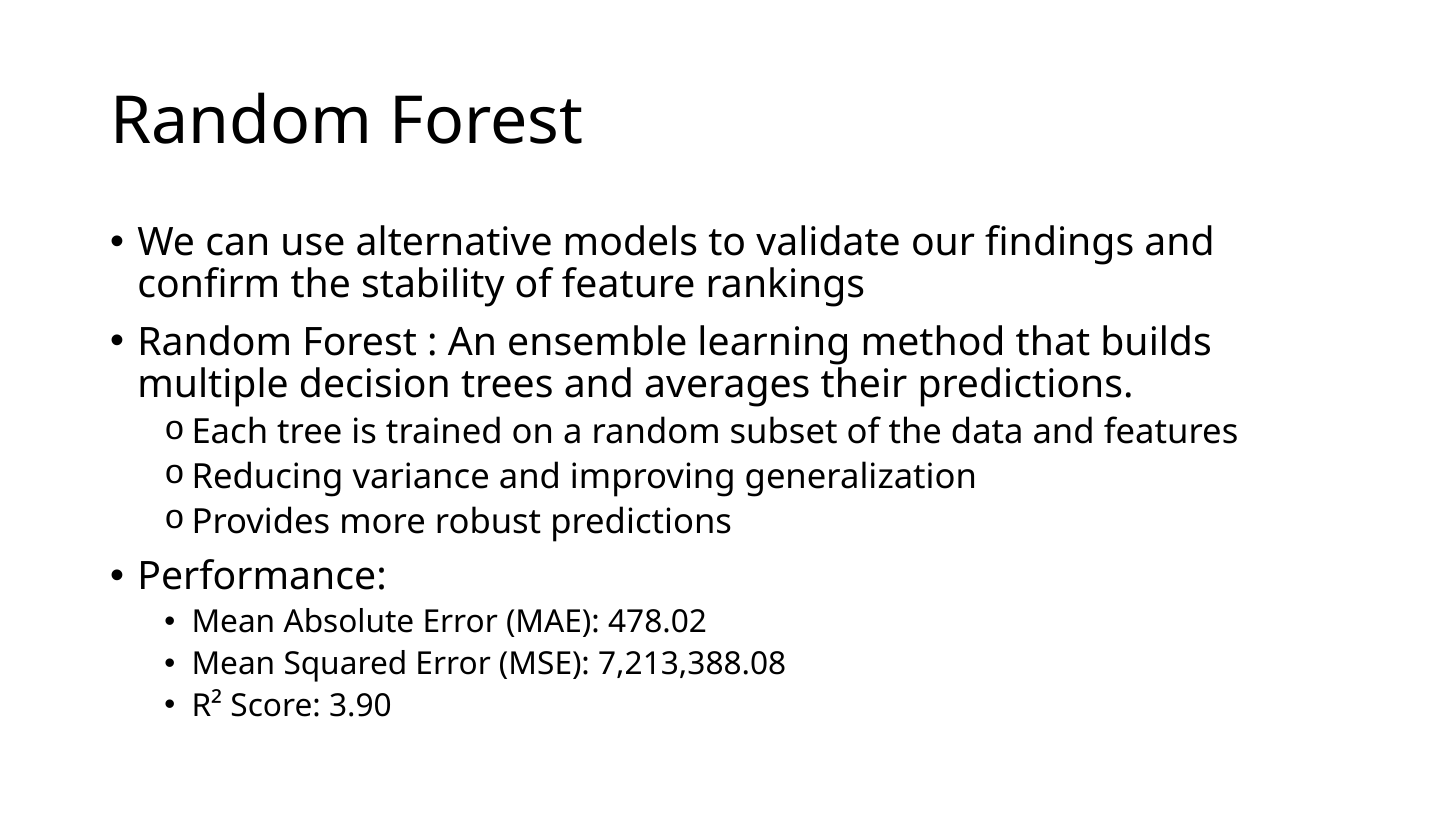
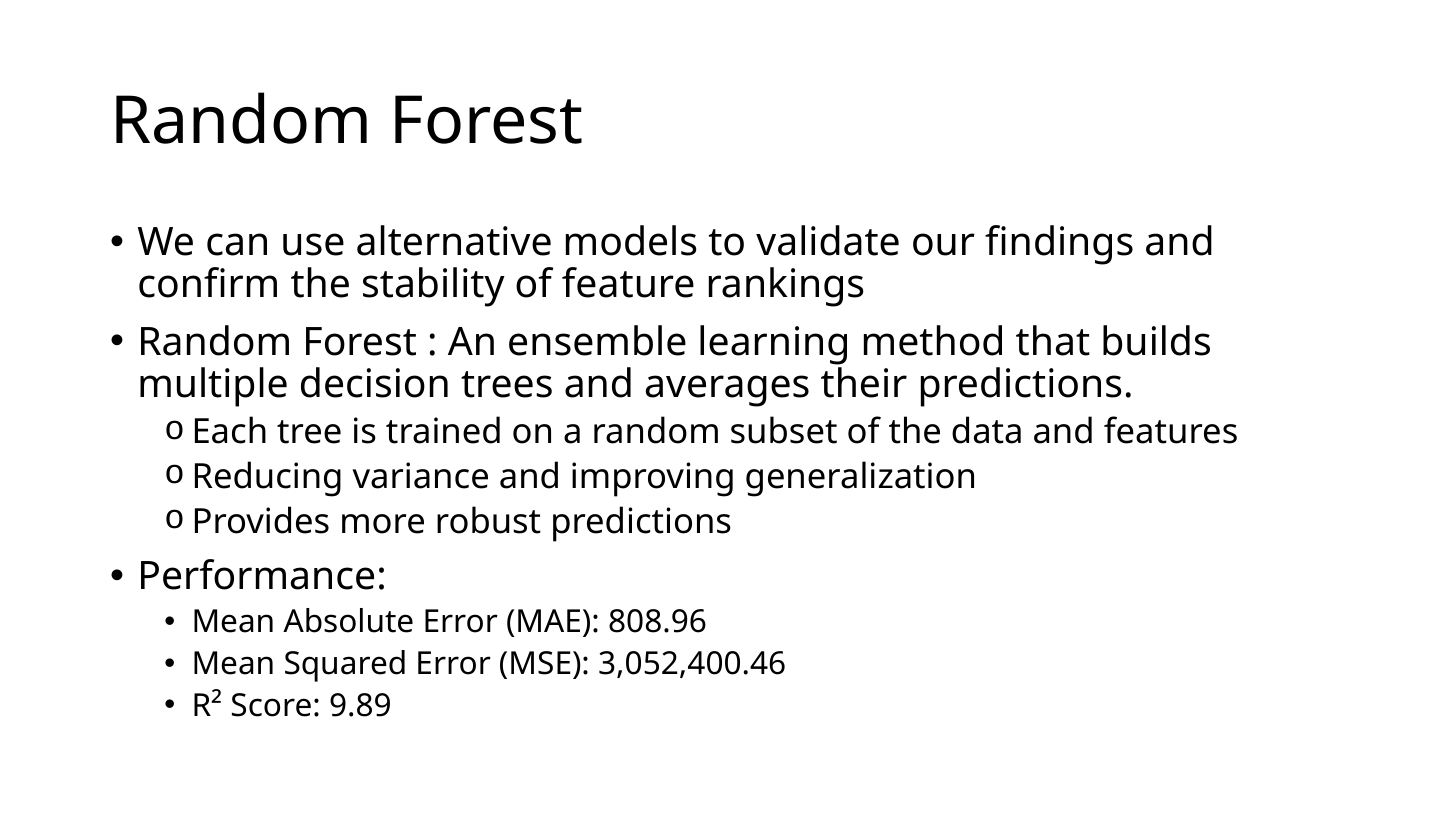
478.02: 478.02 -> 808.96
7,213,388.08: 7,213,388.08 -> 3,052,400.46
3.90: 3.90 -> 9.89
